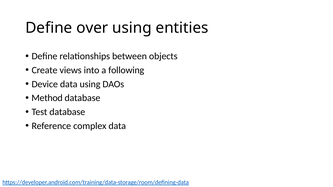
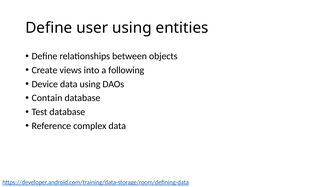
over: over -> user
Method: Method -> Contain
